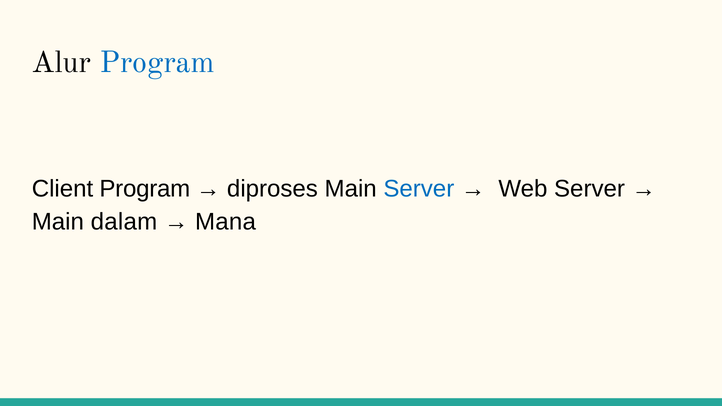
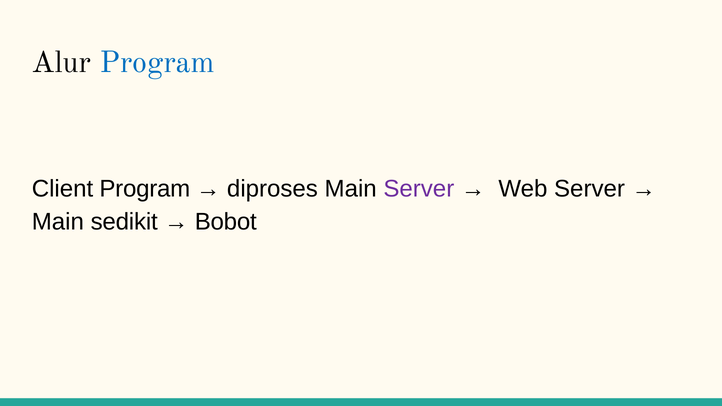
Server at (419, 189) colour: blue -> purple
dalam: dalam -> sedikit
Mana: Mana -> Bobot
